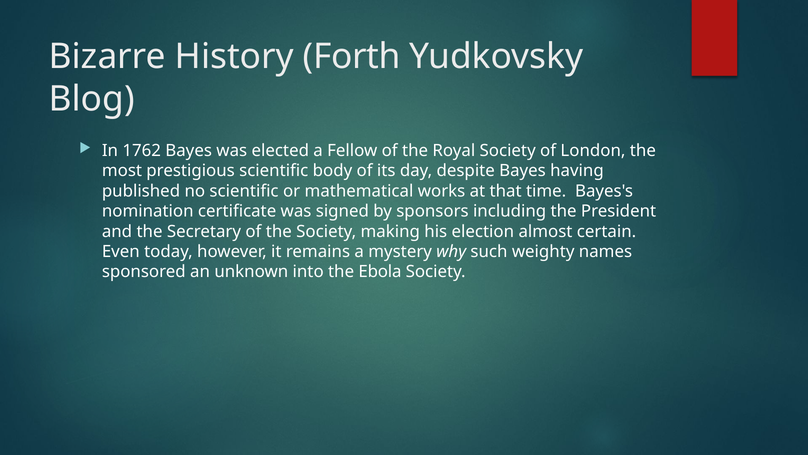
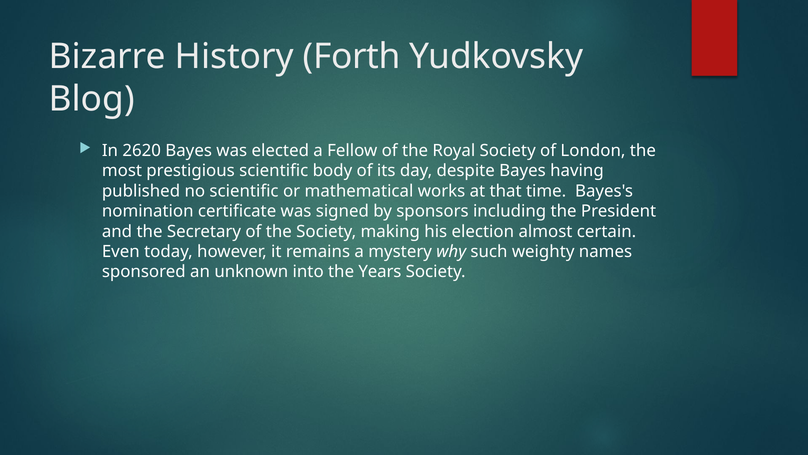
1762: 1762 -> 2620
Ebola: Ebola -> Years
